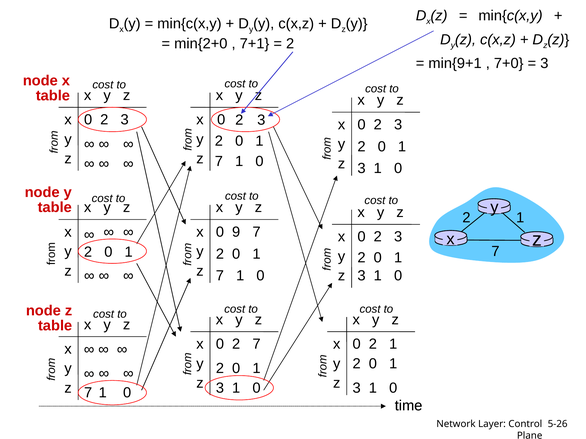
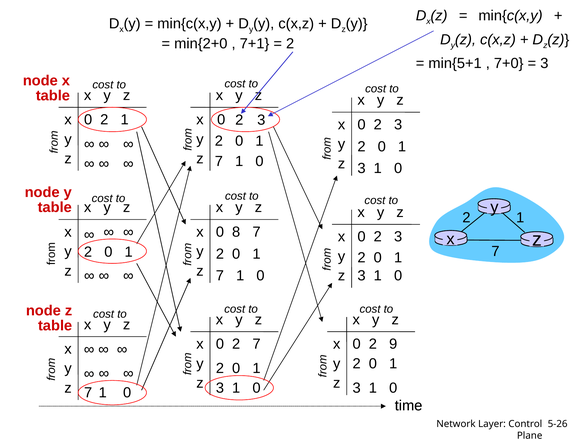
min{9+1: min{9+1 -> min{5+1
3 at (125, 120): 3 -> 1
9: 9 -> 8
2 1: 1 -> 9
